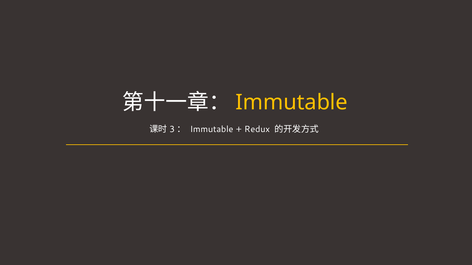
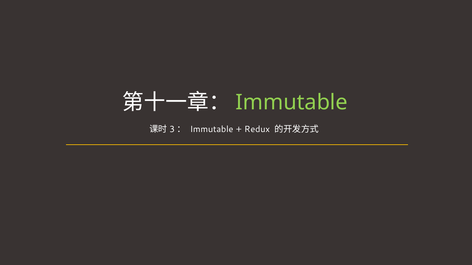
Immutable at (292, 102) colour: yellow -> light green
